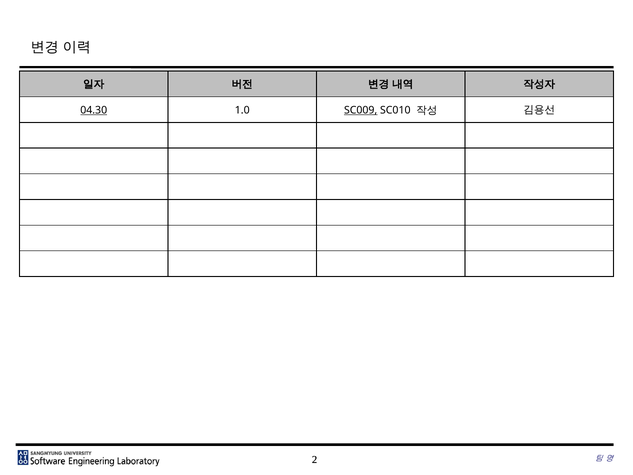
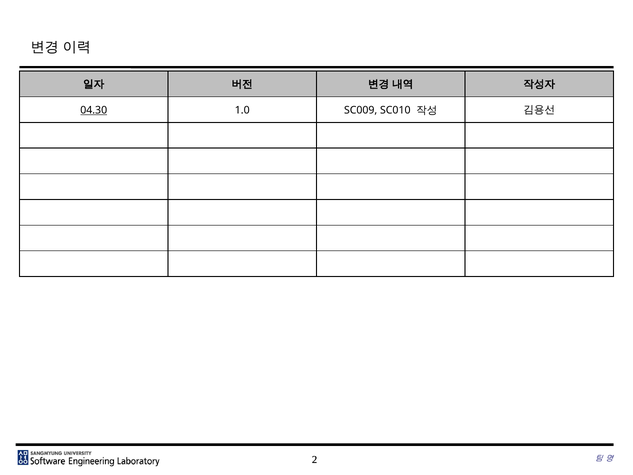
SC009 underline: present -> none
